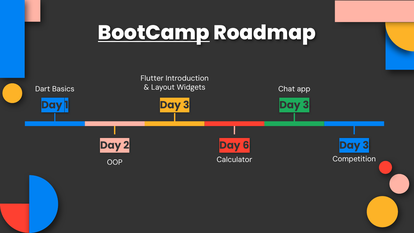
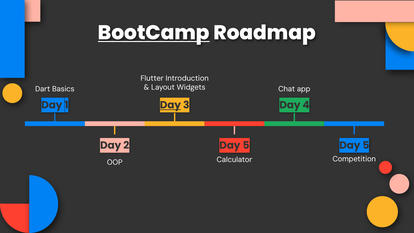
Day at (170, 105) underline: none -> present
3 at (306, 105): 3 -> 4
6 at (246, 145): 6 -> 5
3 at (366, 145): 3 -> 5
